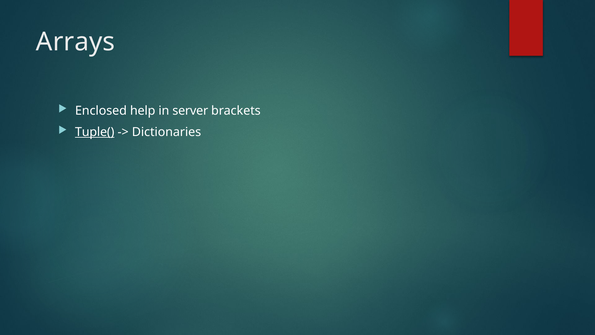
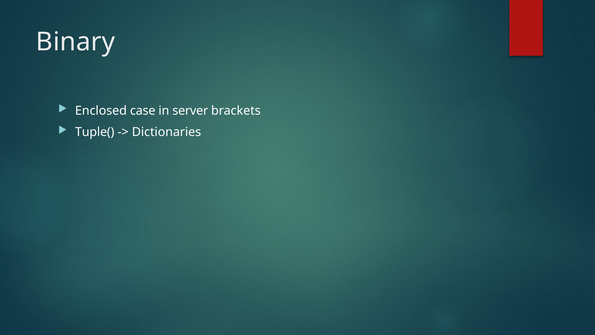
Arrays: Arrays -> Binary
help: help -> case
Tuple( underline: present -> none
